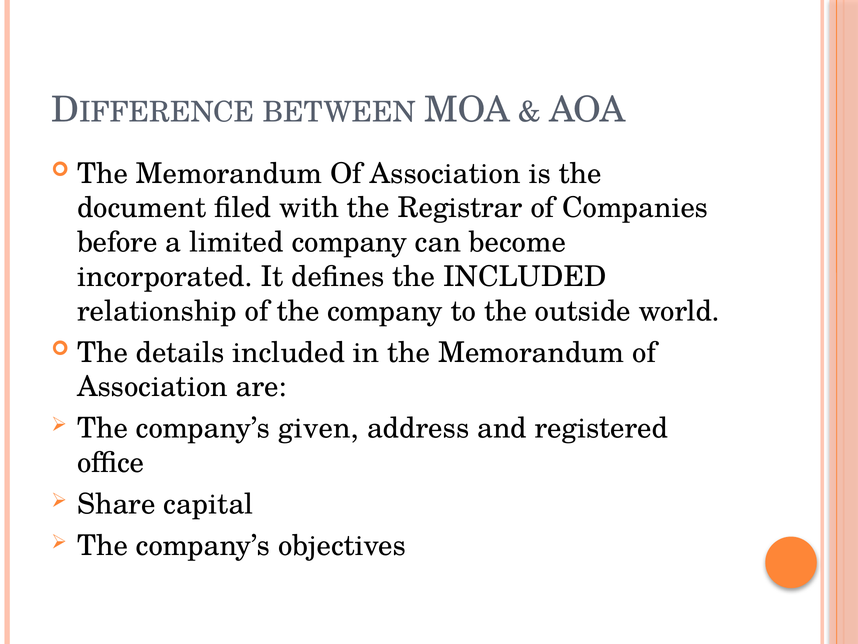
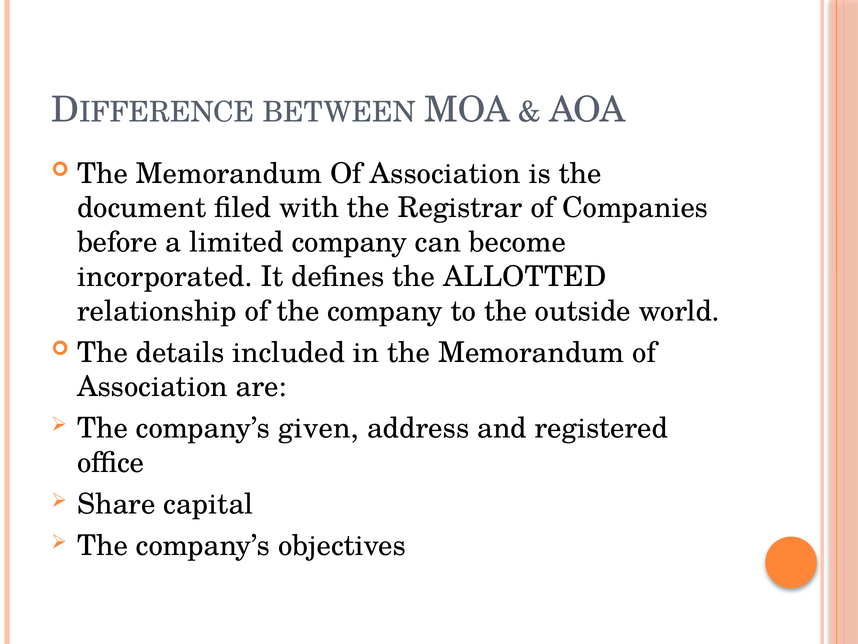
the INCLUDED: INCLUDED -> ALLOTTED
